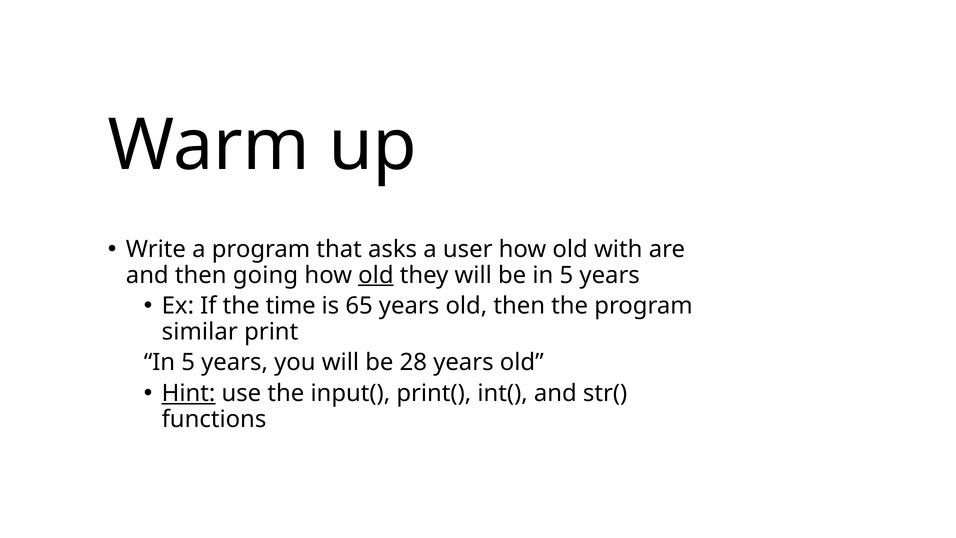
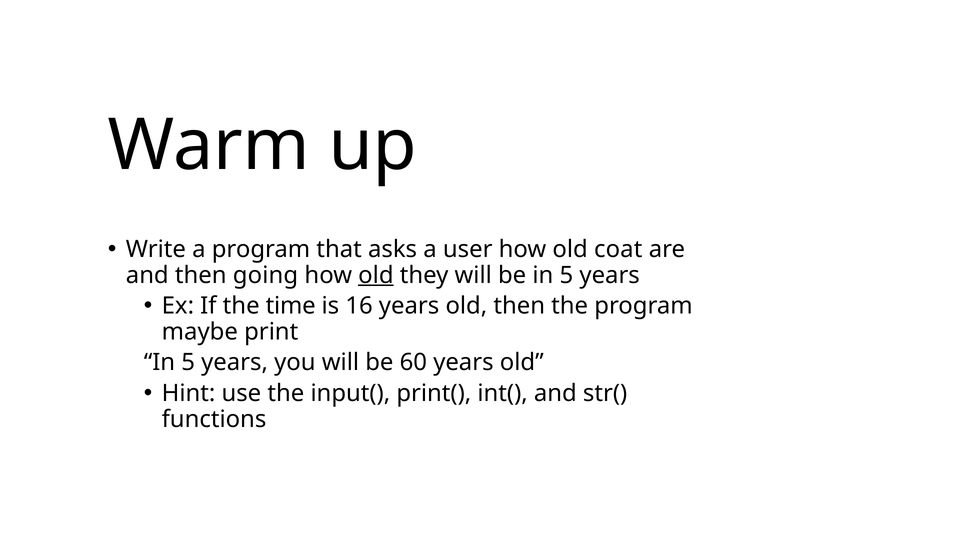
with: with -> coat
65: 65 -> 16
similar: similar -> maybe
28: 28 -> 60
Hint underline: present -> none
